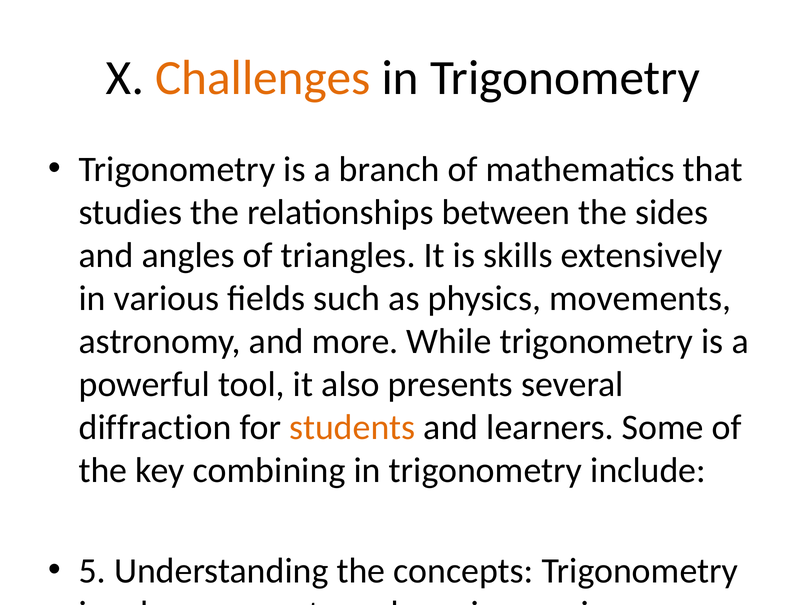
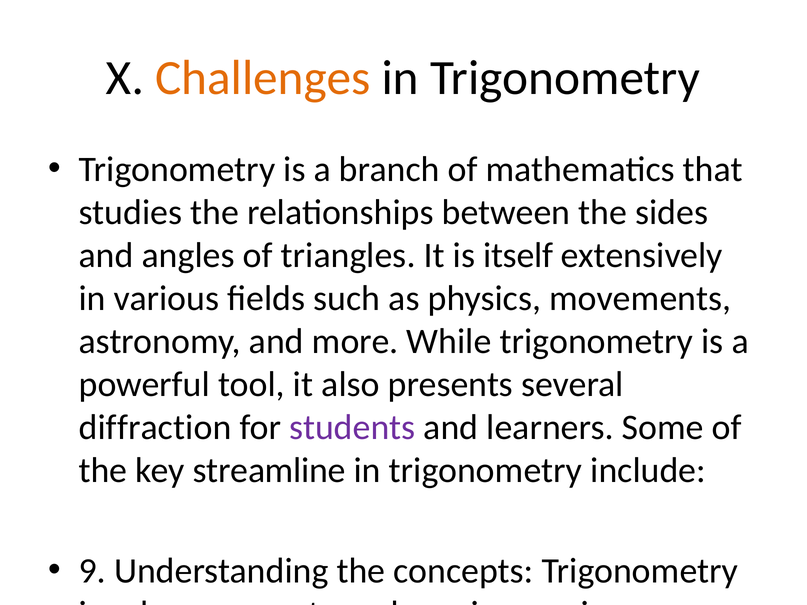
skills: skills -> itself
students at (352, 428) colour: orange -> purple
combining: combining -> streamline
5 at (92, 571): 5 -> 9
